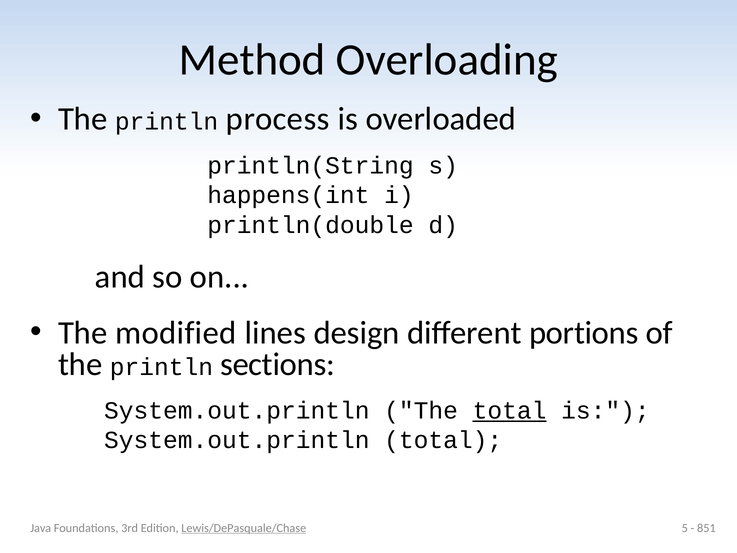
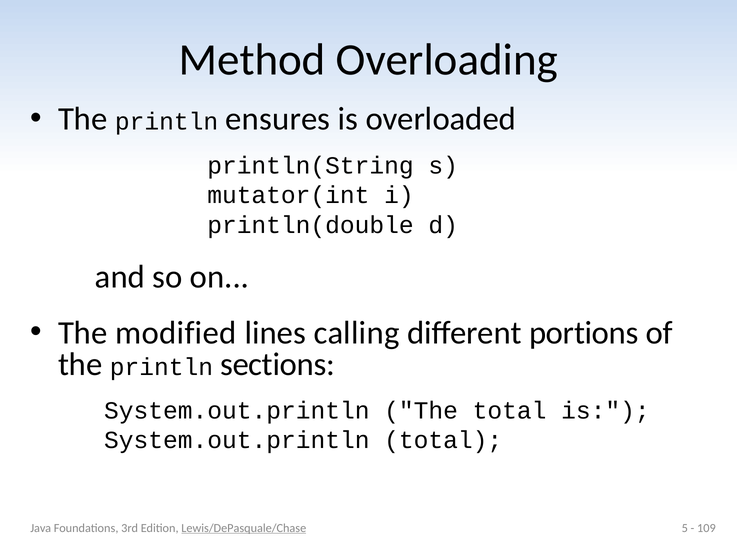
process: process -> ensures
happens(int: happens(int -> mutator(int
design: design -> calling
total at (510, 410) underline: present -> none
851: 851 -> 109
